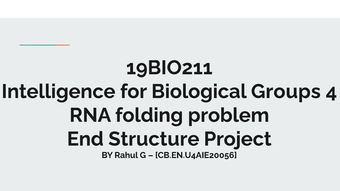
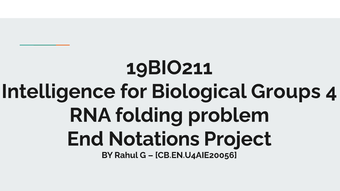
Structure: Structure -> Notations
